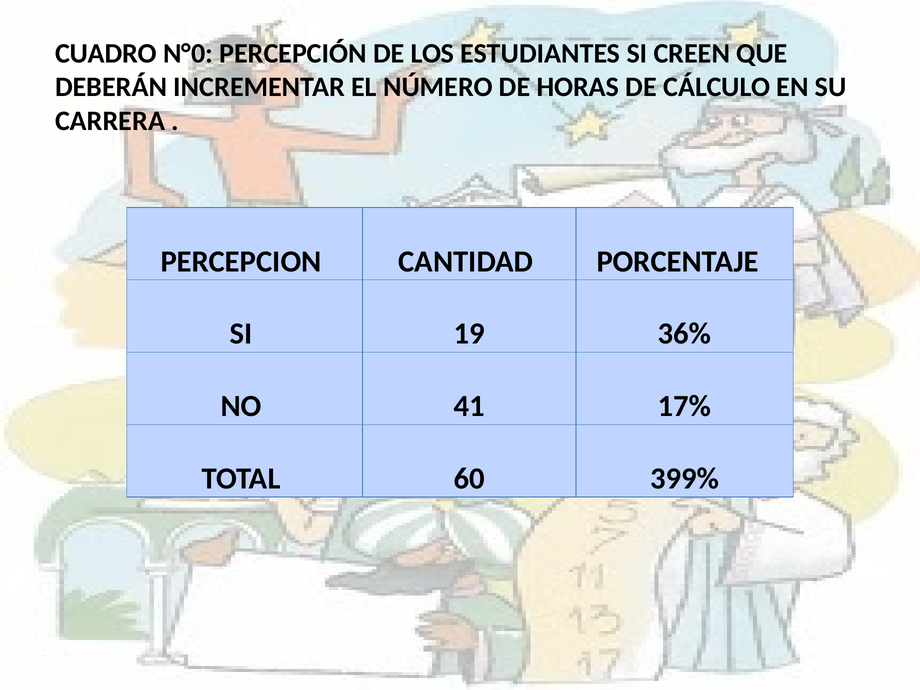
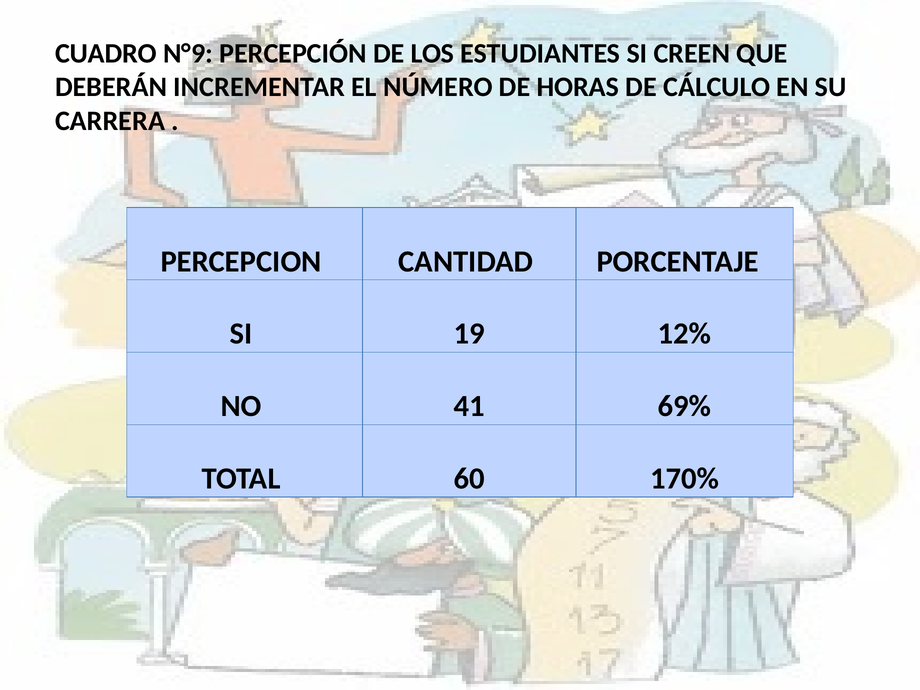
N°0: N°0 -> N°9
36%: 36% -> 12%
17%: 17% -> 69%
399%: 399% -> 170%
